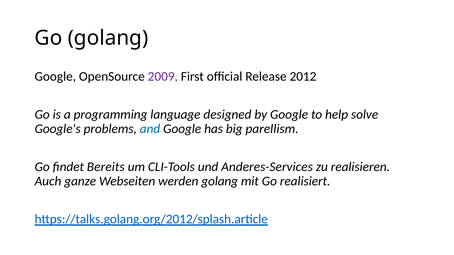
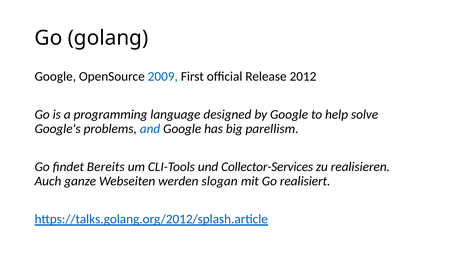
2009 colour: purple -> blue
Anderes-Services: Anderes-Services -> Collector-Services
werden golang: golang -> slogan
